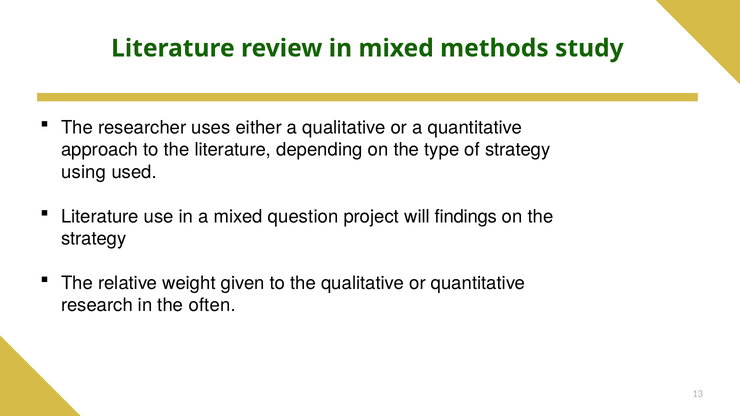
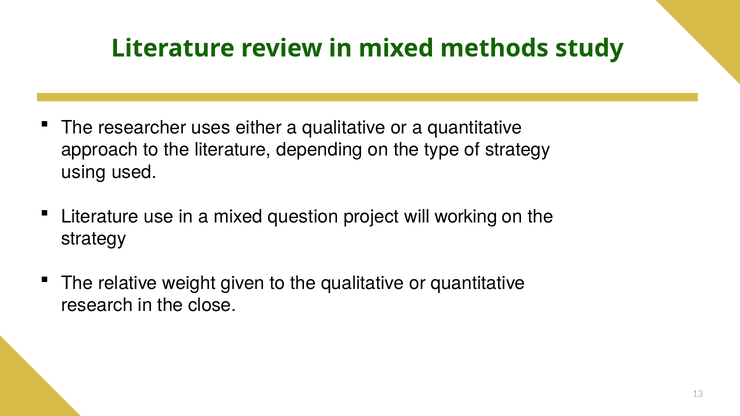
findings: findings -> working
often: often -> close
